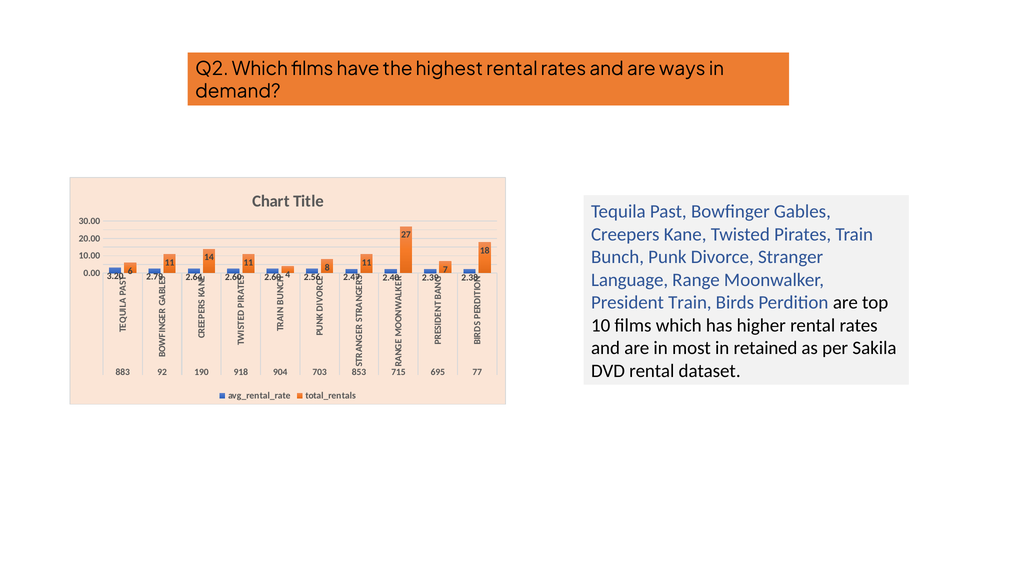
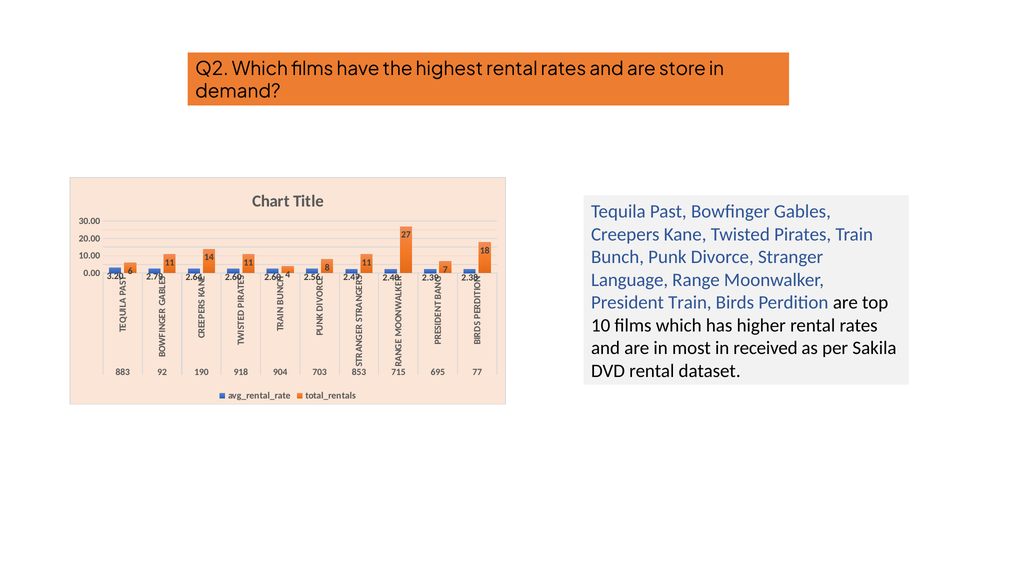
ways: ways -> store
retained: retained -> received
